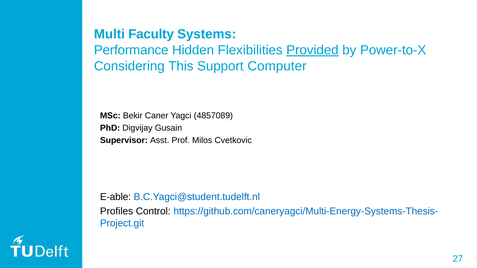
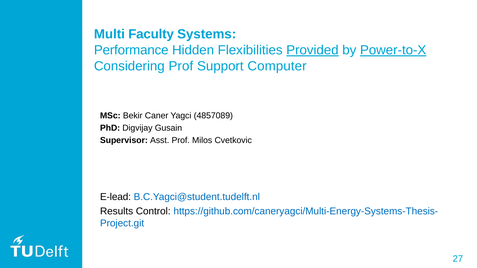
Power-to-X underline: none -> present
Considering This: This -> Prof
E-able: E-able -> E-lead
Profiles: Profiles -> Results
